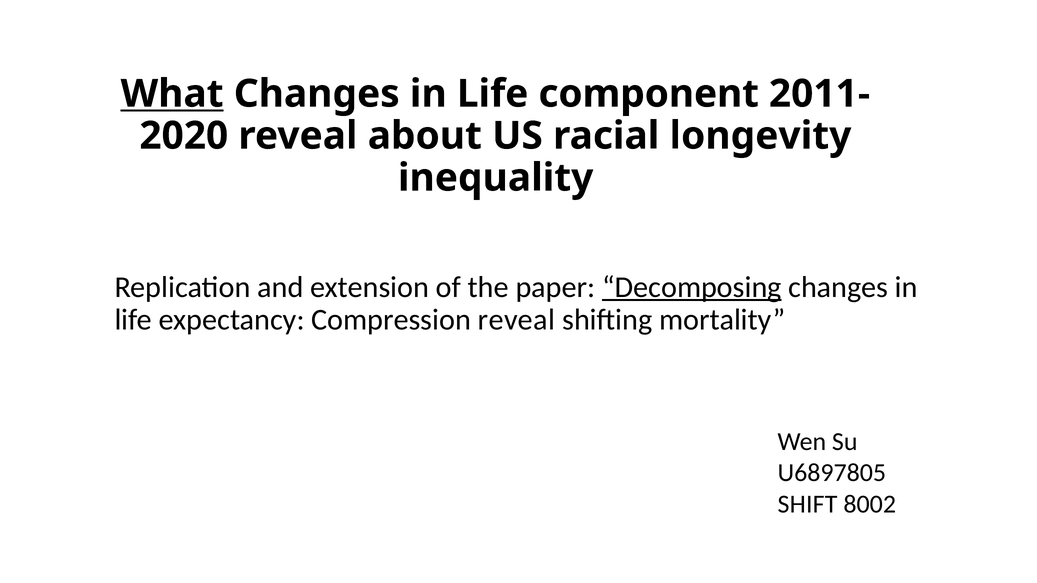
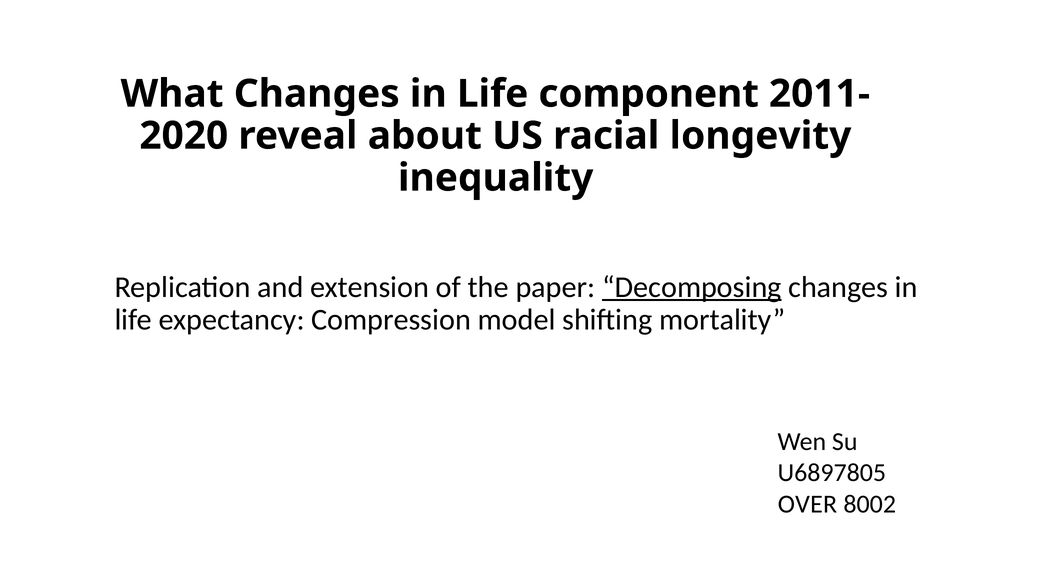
What underline: present -> none
Compression reveal: reveal -> model
SHIFT: SHIFT -> OVER
